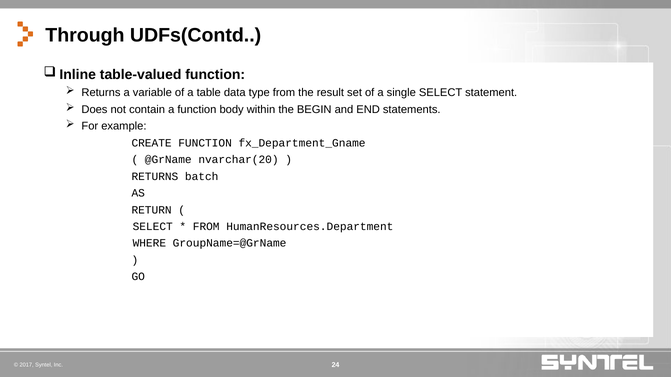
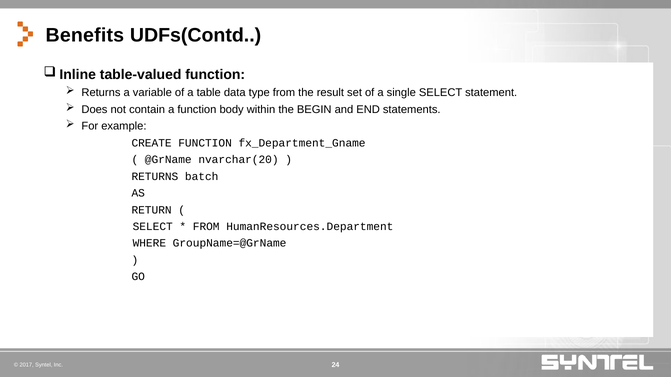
Through: Through -> Benefits
